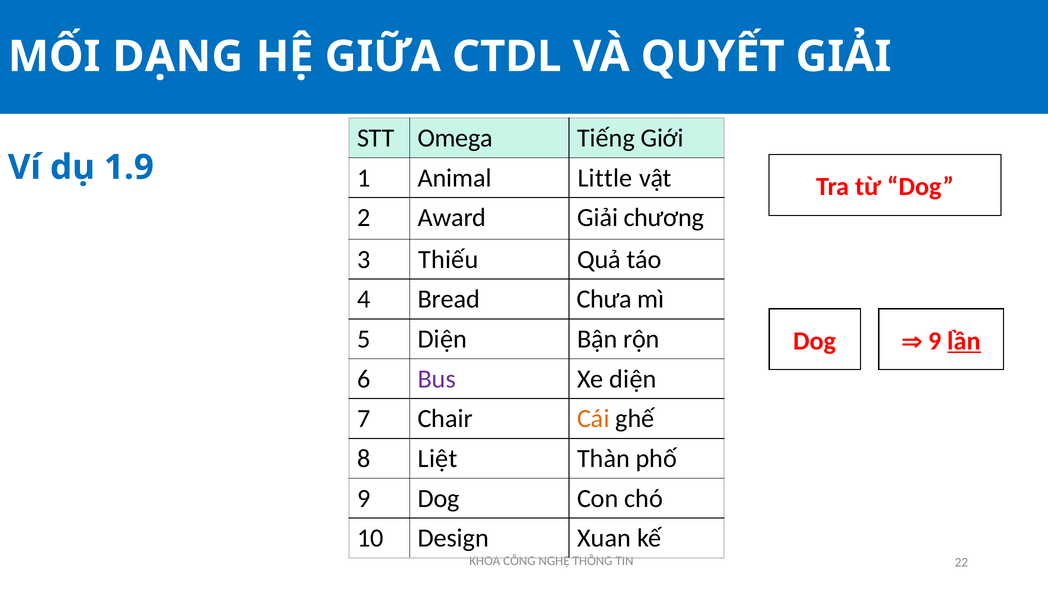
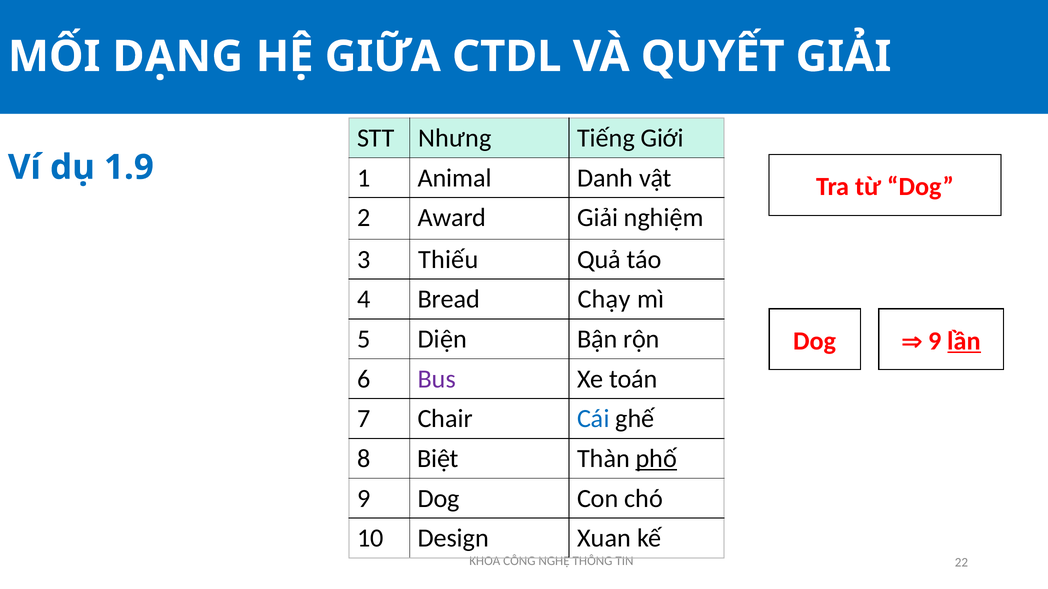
Omega: Omega -> Nhưng
Little: Little -> Danh
chương: chương -> nghiệm
Chưa: Chưa -> Chạy
Xe diện: diện -> toán
Cái colour: orange -> blue
Liệt: Liệt -> Biệt
phố underline: none -> present
